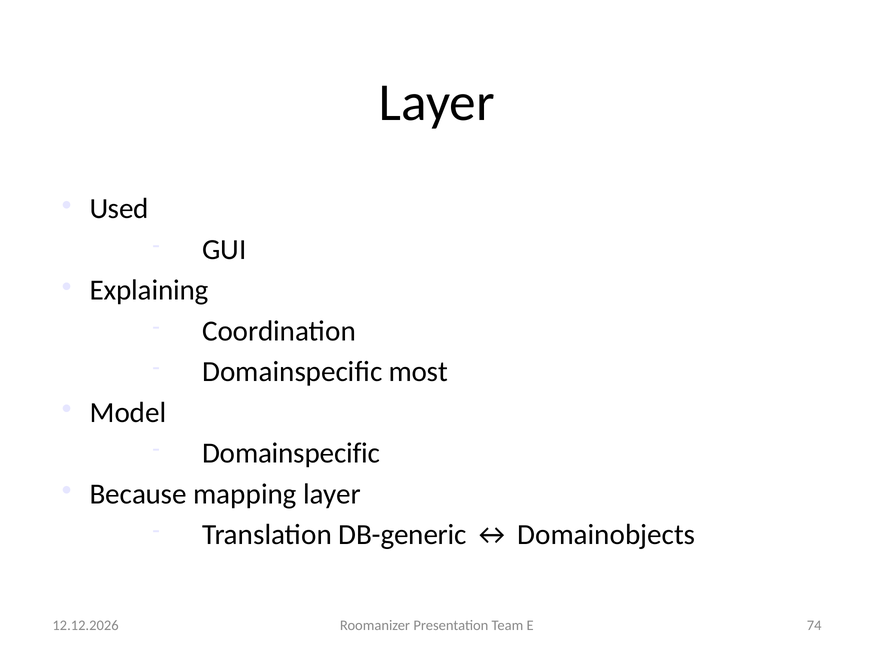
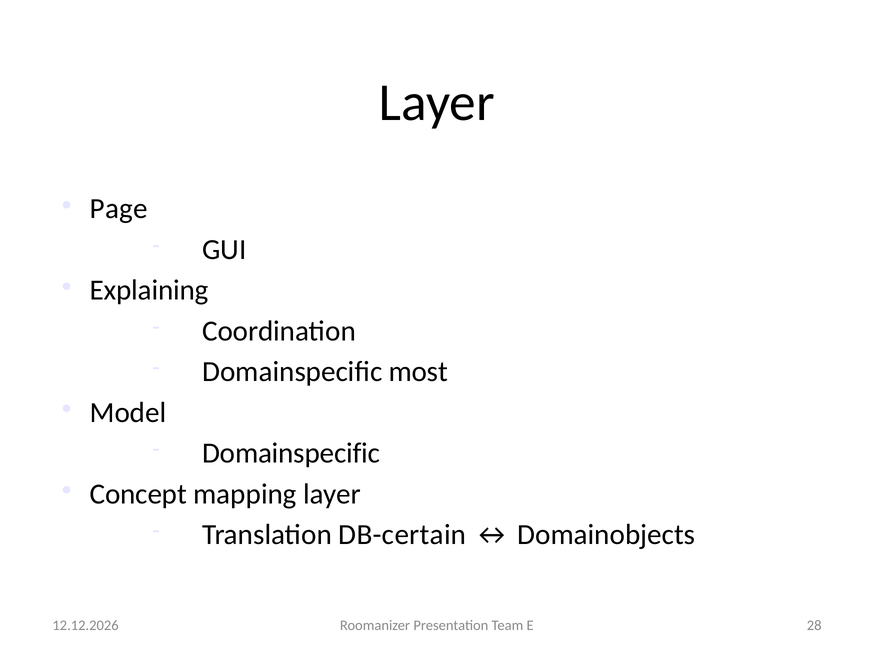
Used: Used -> Page
Because: Because -> Concept
DB-generic: DB-generic -> DB-certain
74: 74 -> 28
